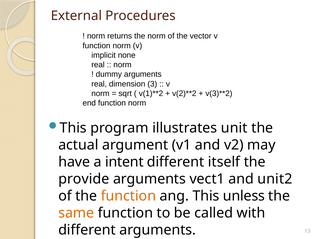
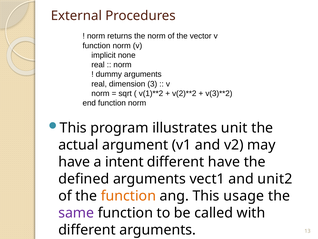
different itself: itself -> have
provide: provide -> defined
unless: unless -> usage
same colour: orange -> purple
